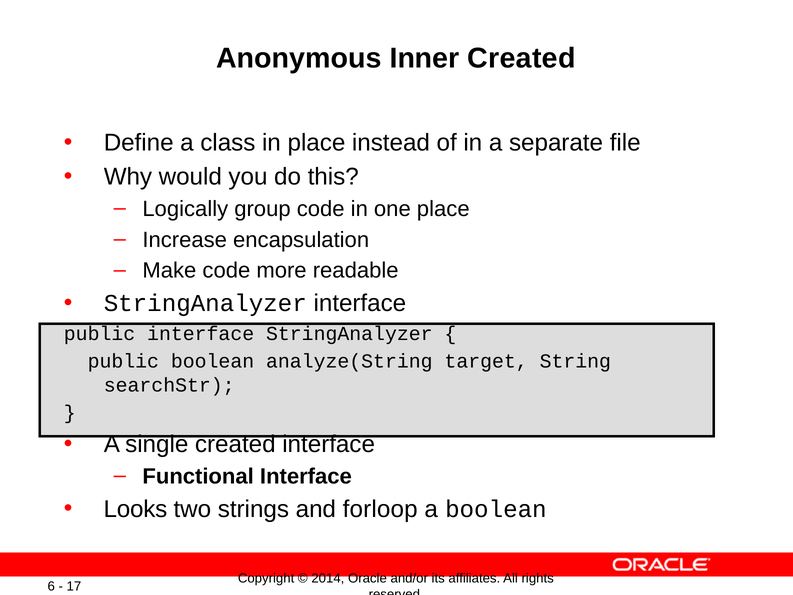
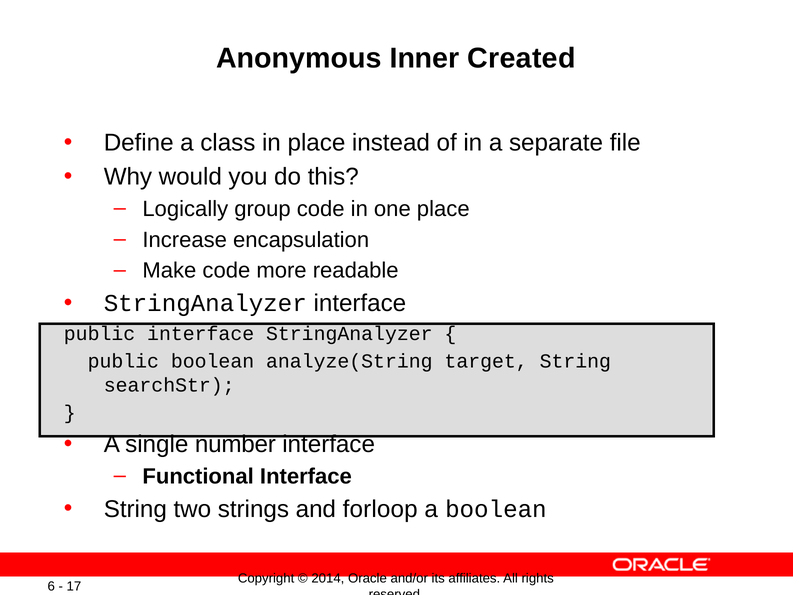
single created: created -> number
Looks at (135, 509): Looks -> String
